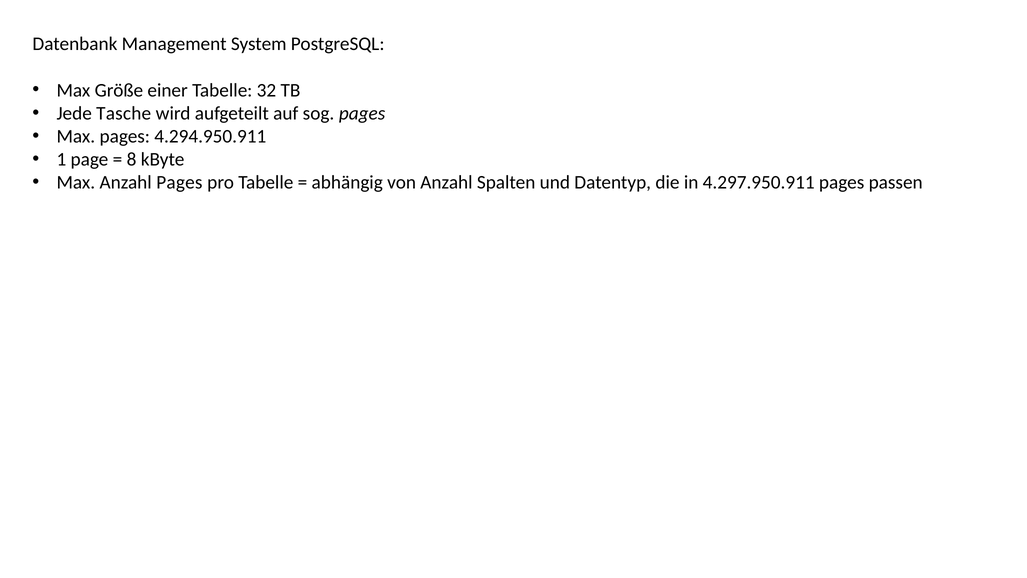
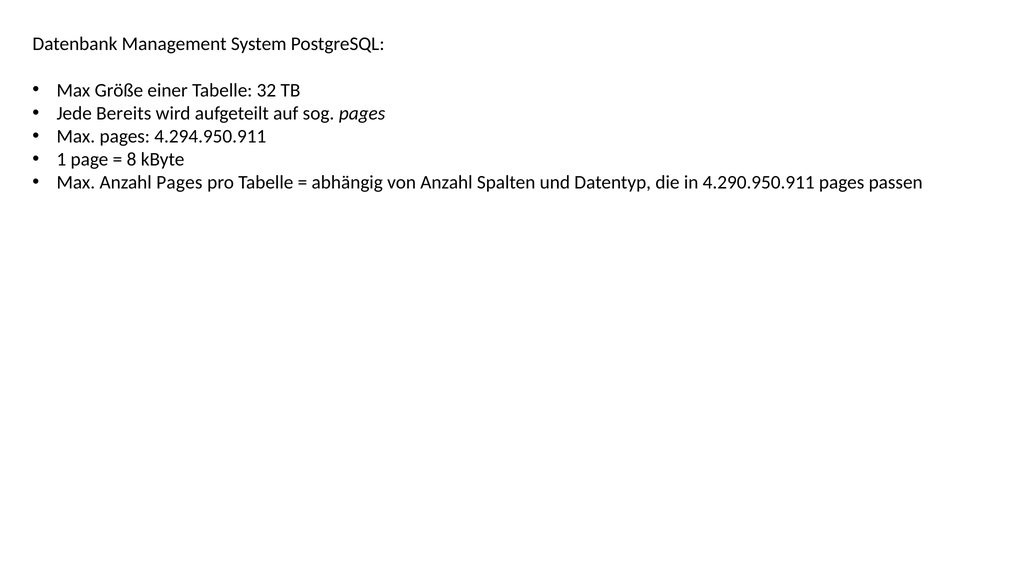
Tasche: Tasche -> Bereits
4.297.950.911: 4.297.950.911 -> 4.290.950.911
